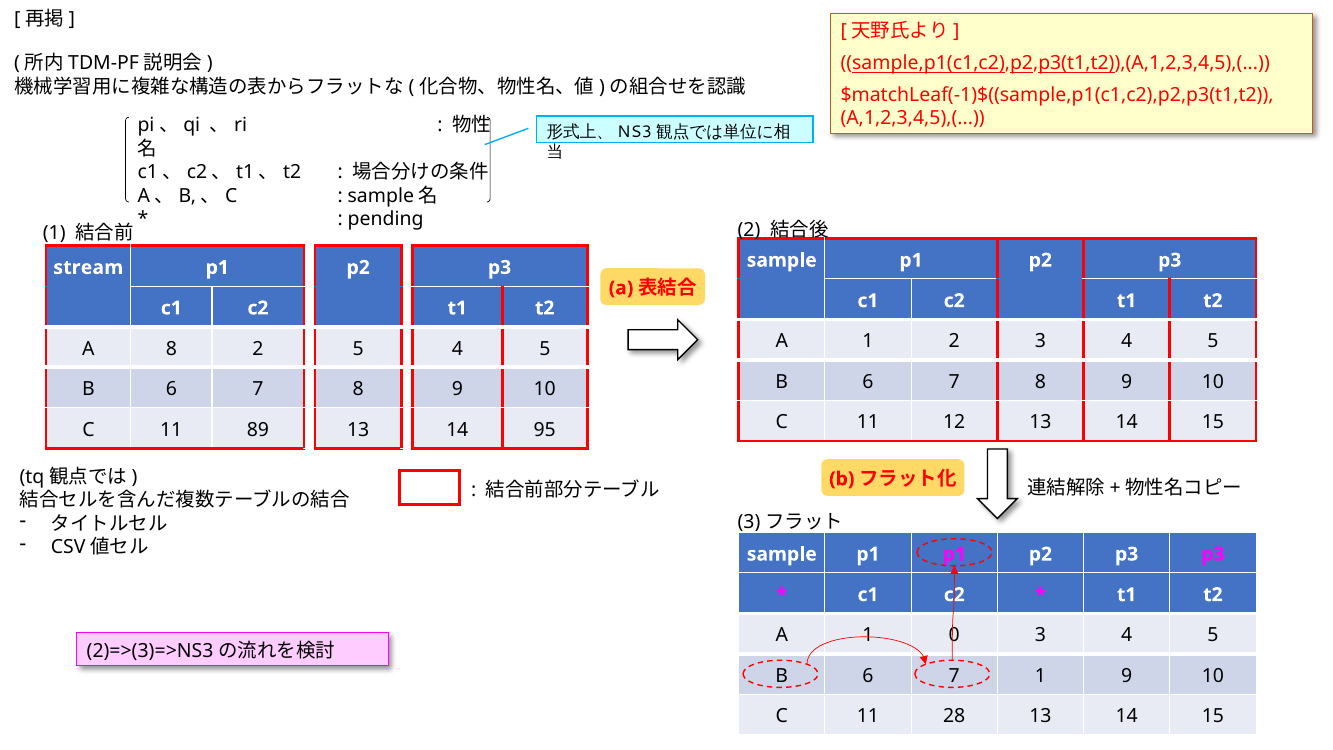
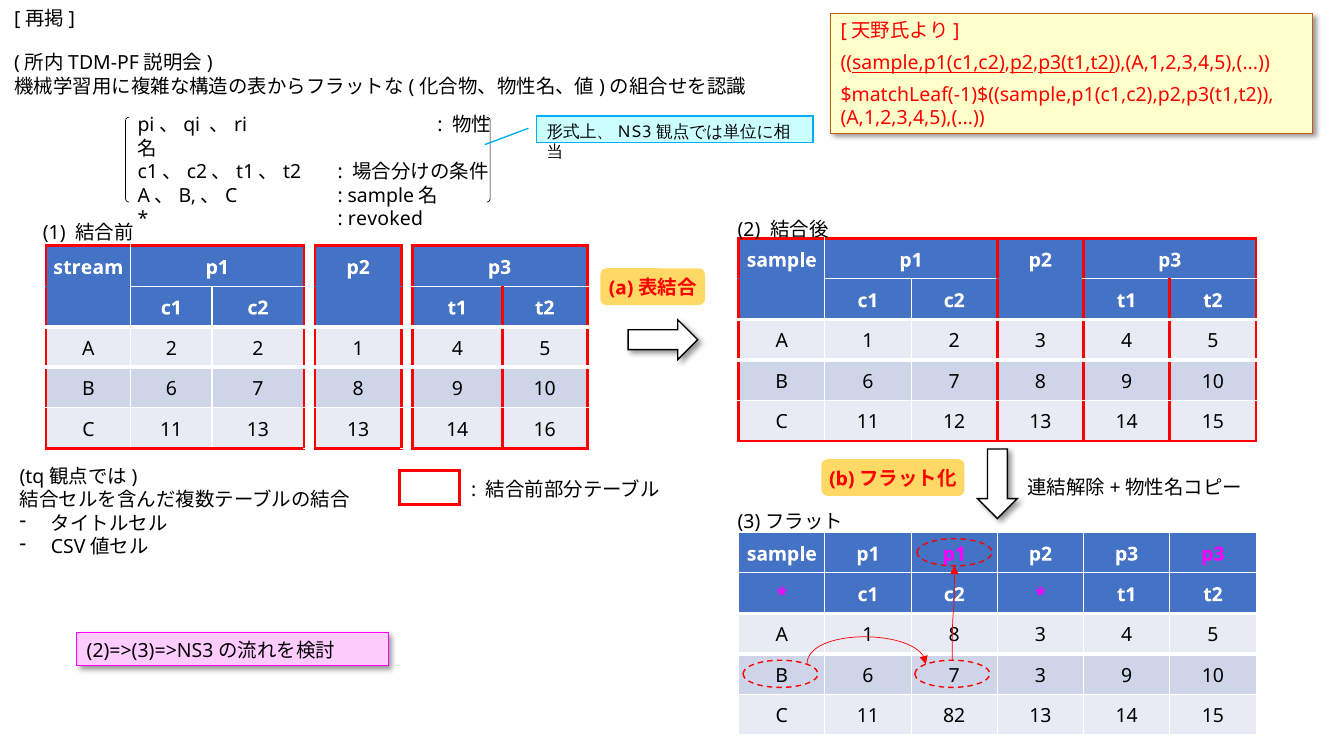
pending: pending -> revoked
A 8: 8 -> 2
2 5: 5 -> 1
11 89: 89 -> 13
95: 95 -> 16
1 0: 0 -> 8
7 1: 1 -> 3
28: 28 -> 82
